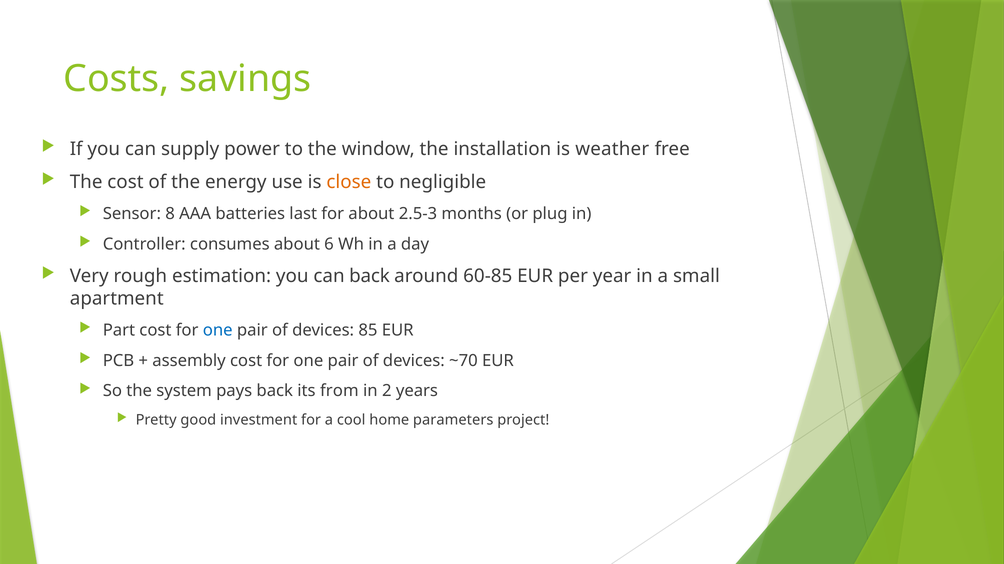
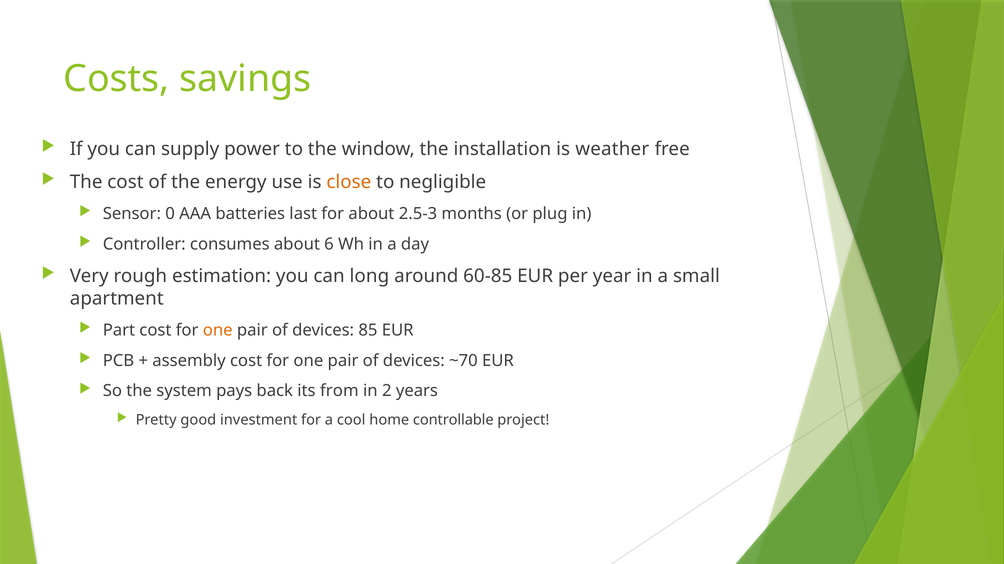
8: 8 -> 0
can back: back -> long
one at (218, 330) colour: blue -> orange
parameters: parameters -> controllable
